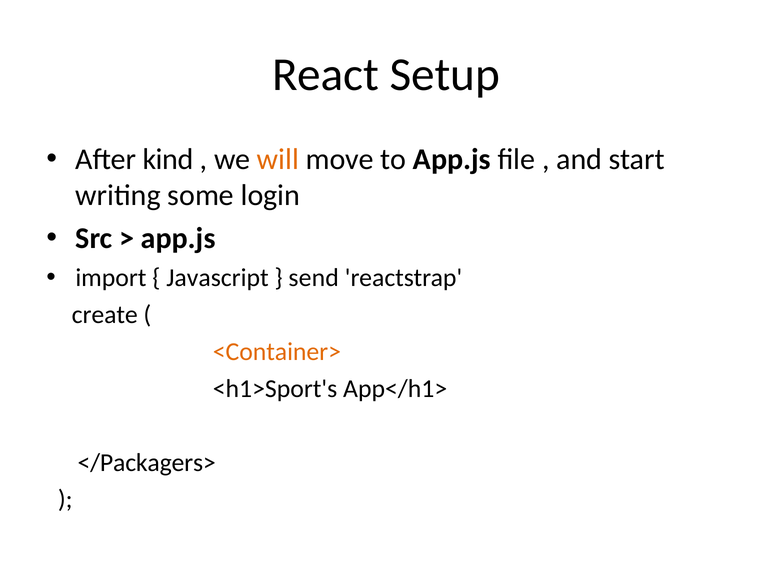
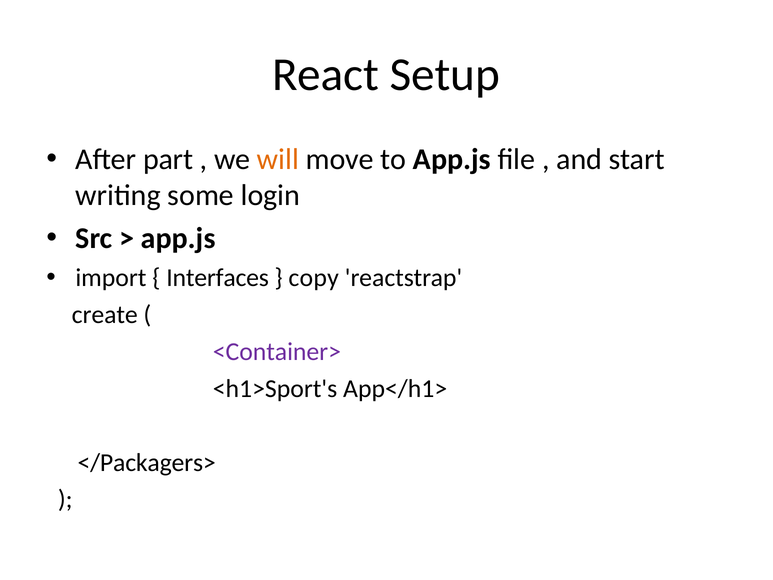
kind: kind -> part
Javascript: Javascript -> Interfaces
send: send -> copy
<Container> colour: orange -> purple
